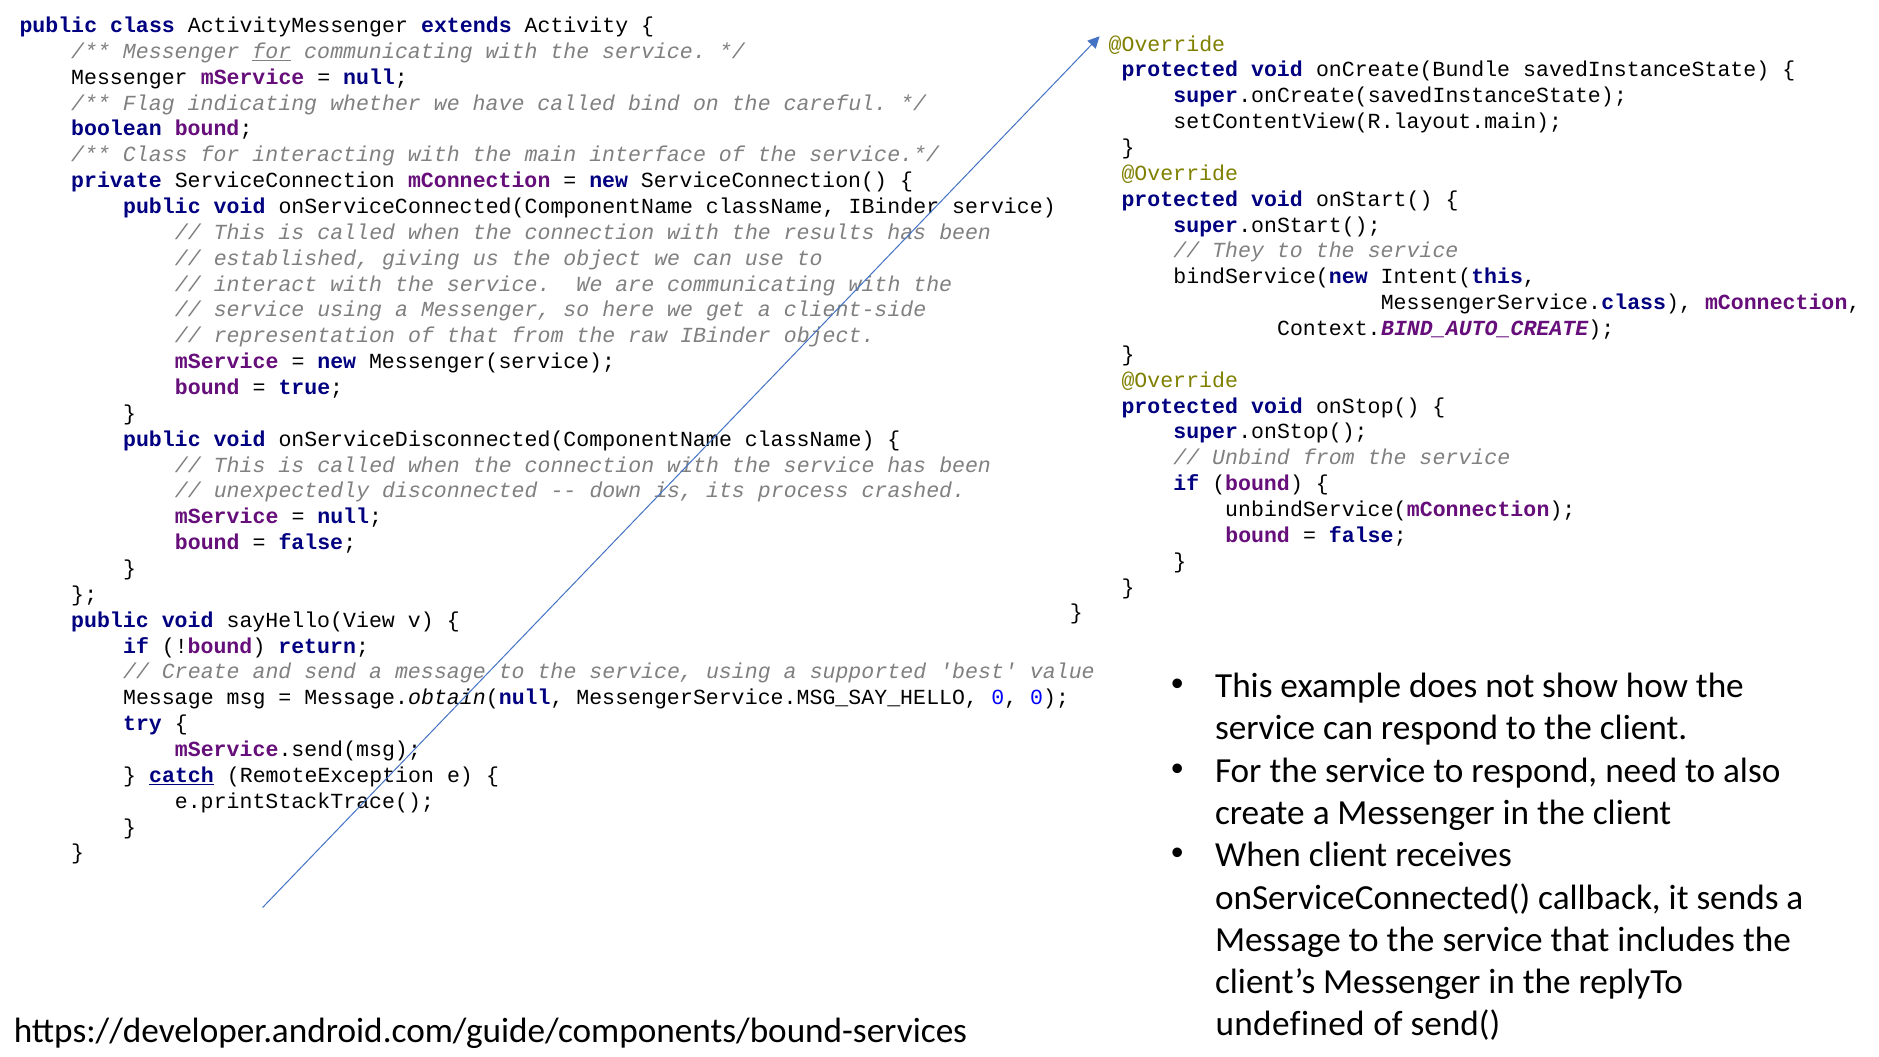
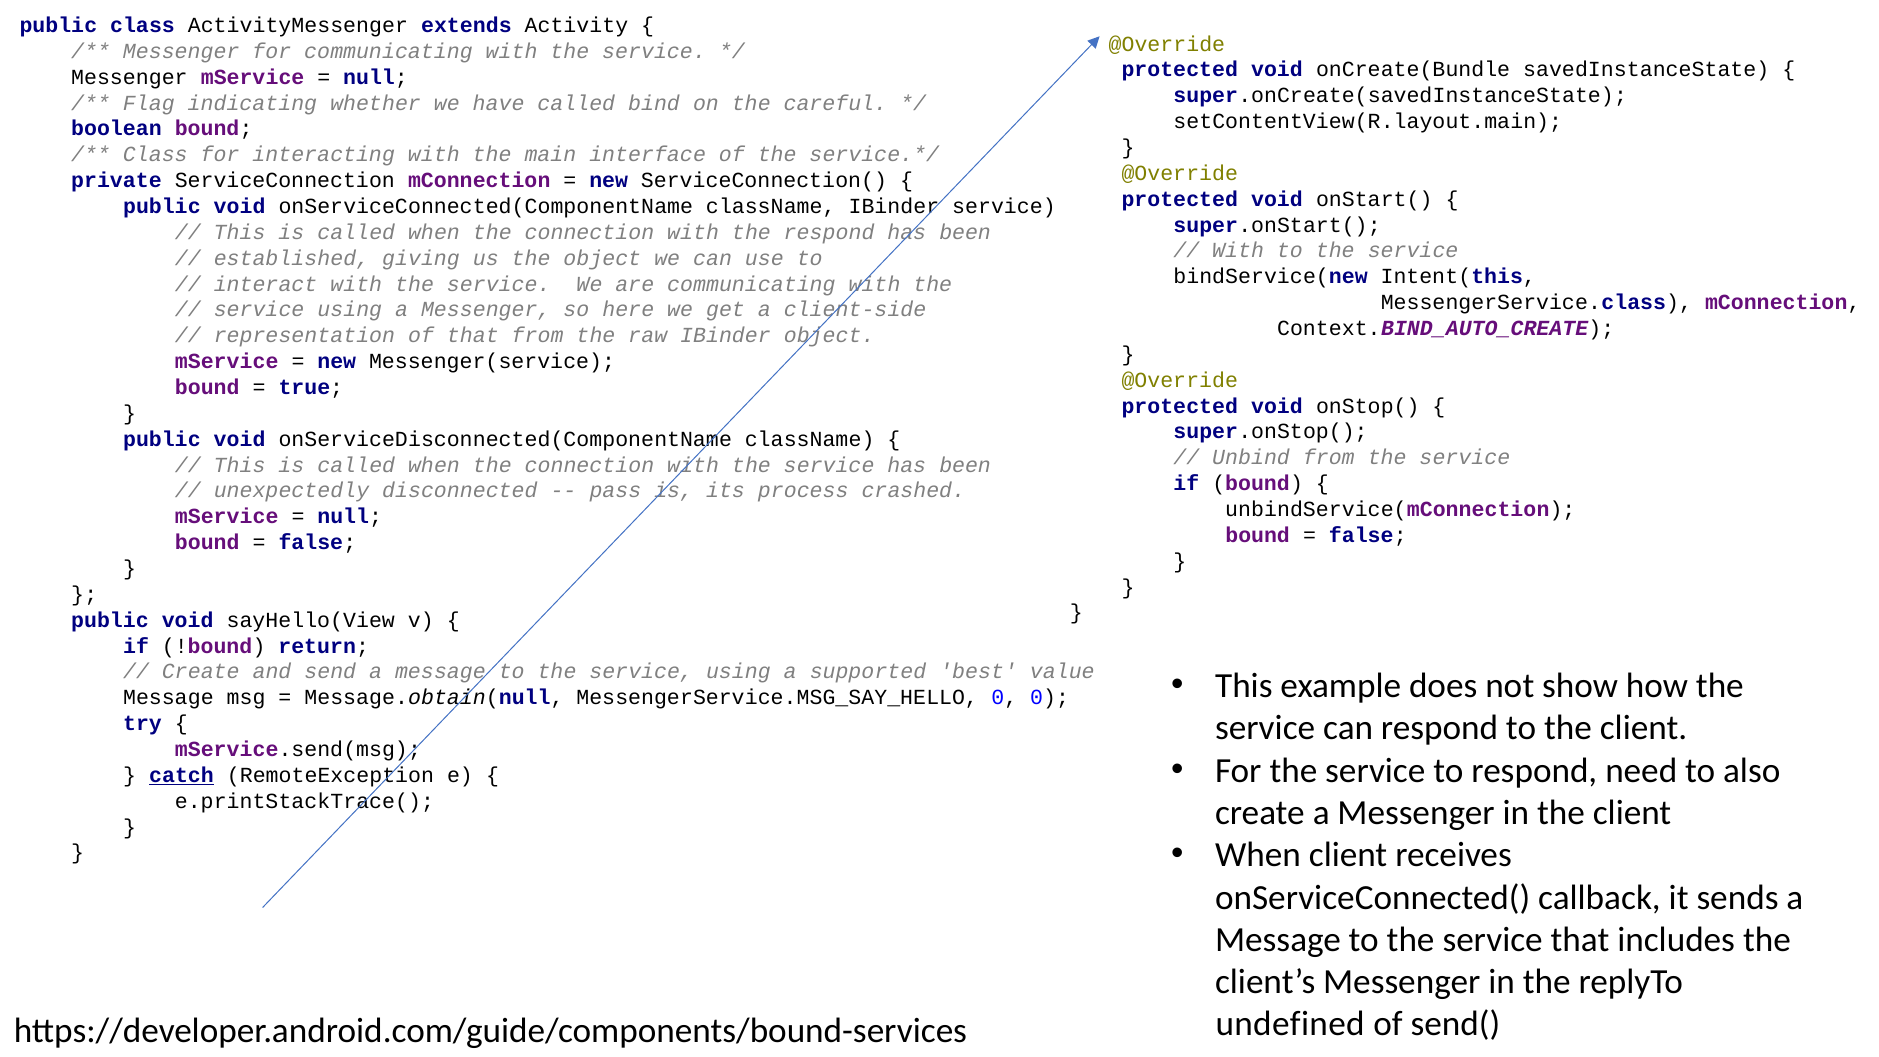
for at (272, 51) underline: present -> none
the results: results -> respond
They at (1238, 251): They -> With
down: down -> pass
